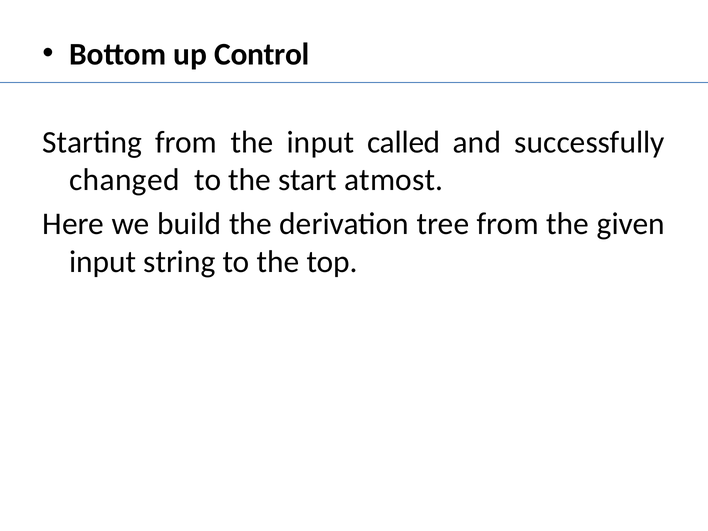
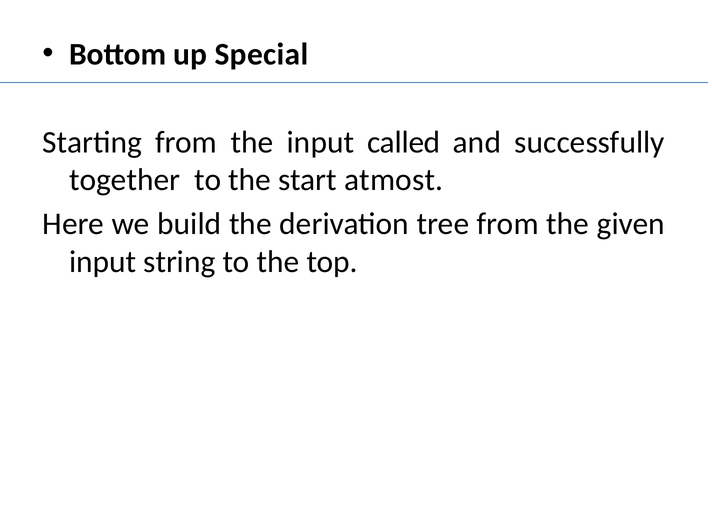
Control: Control -> Special
changed: changed -> together
